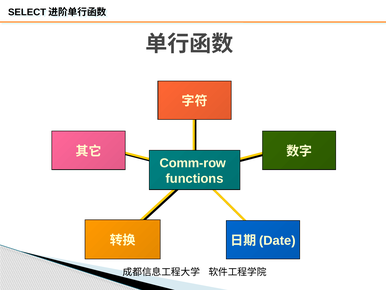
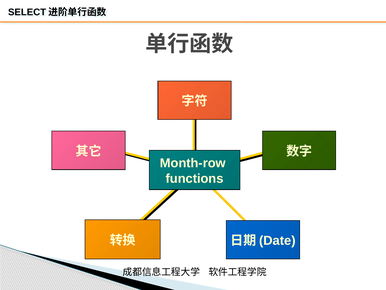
Comm-row: Comm-row -> Month-row
